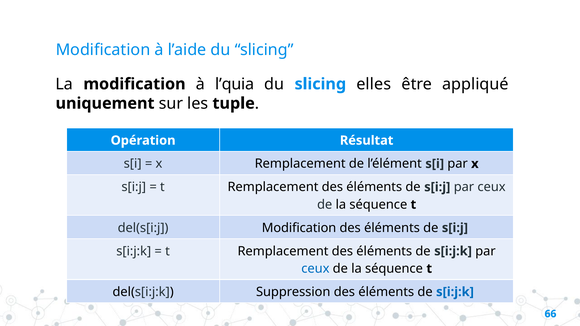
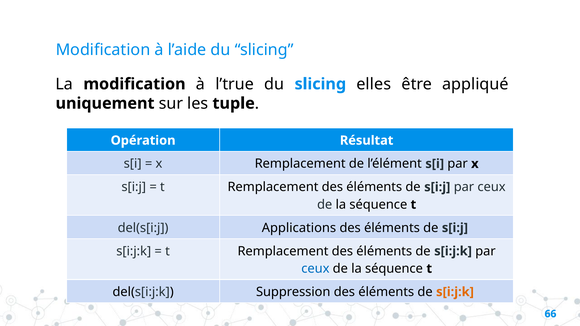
l’quia: l’quia -> l’true
del(s[i:j Modification: Modification -> Applications
s[i:j:k at (455, 292) colour: blue -> orange
